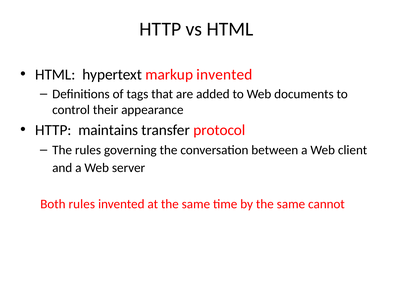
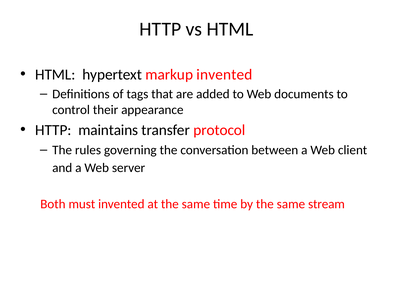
Both rules: rules -> must
cannot: cannot -> stream
